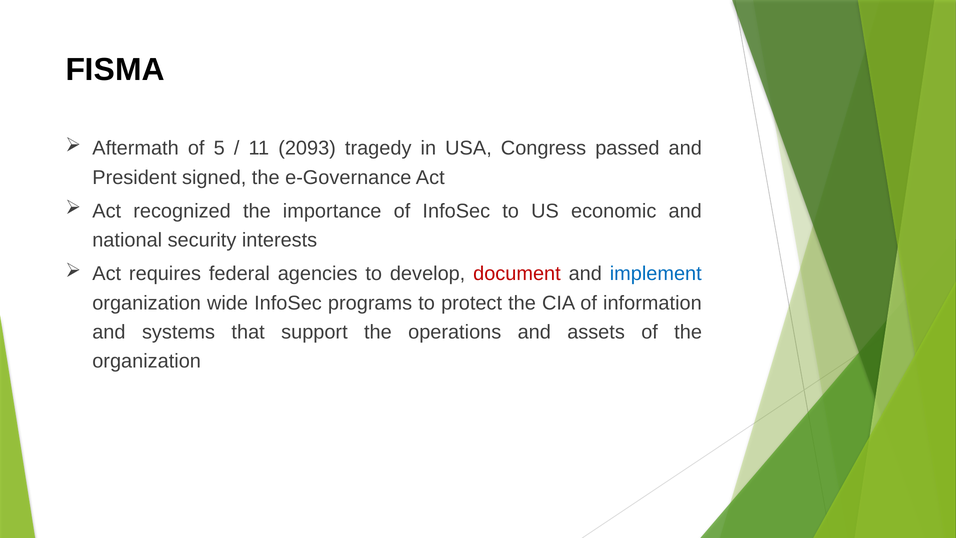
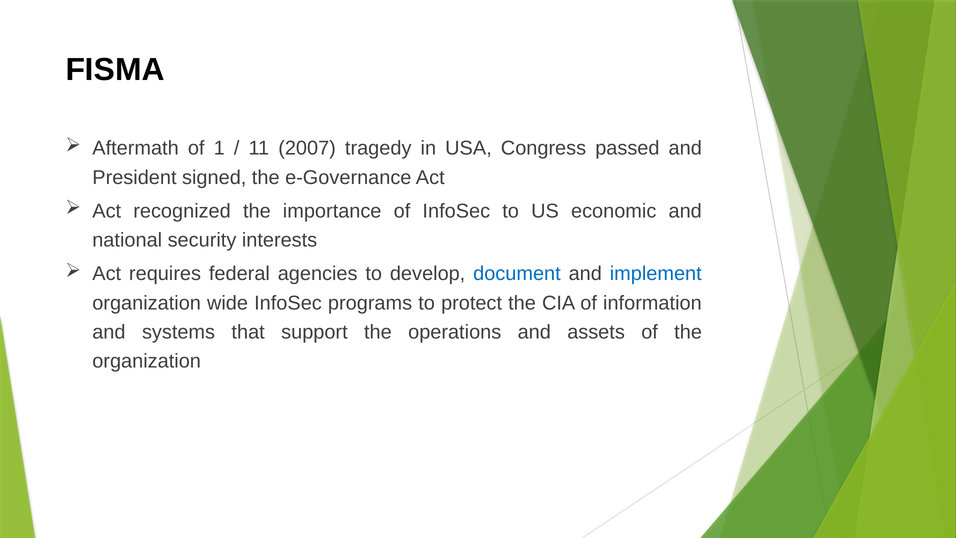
5: 5 -> 1
2093: 2093 -> 2007
document colour: red -> blue
